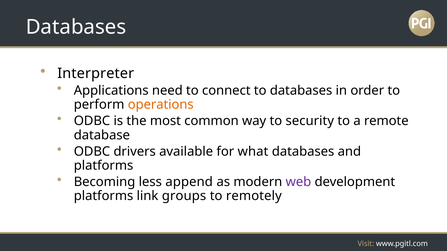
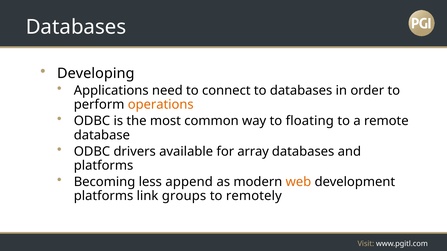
Interpreter: Interpreter -> Developing
security: security -> floating
what: what -> array
web colour: purple -> orange
